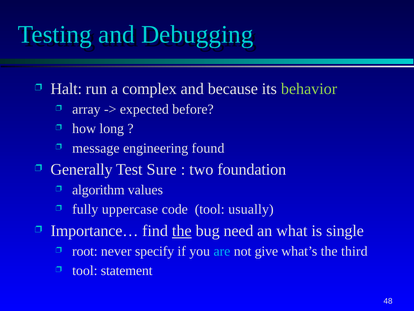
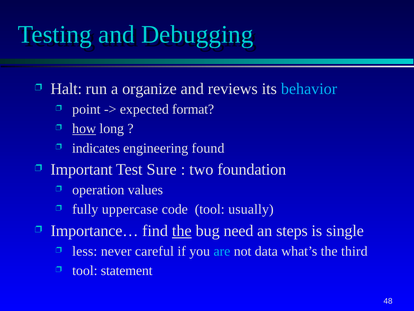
complex: complex -> organize
because: because -> reviews
behavior colour: light green -> light blue
array: array -> point
before: before -> format
how underline: none -> present
message: message -> indicates
Generally: Generally -> Important
algorithm: algorithm -> operation
what: what -> steps
root: root -> less
specify: specify -> careful
give: give -> data
